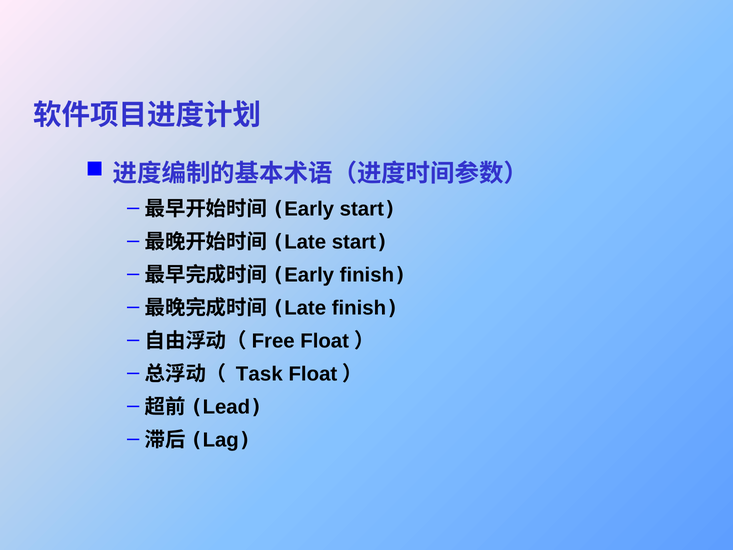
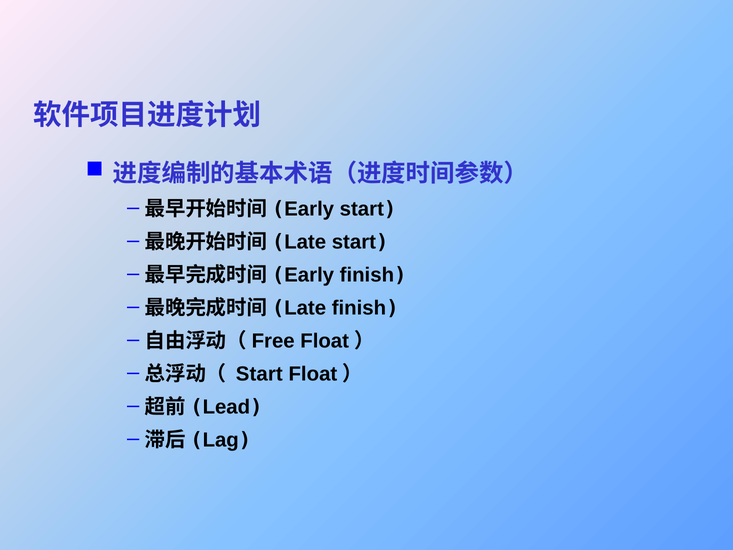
Task at (259, 374): Task -> Start
